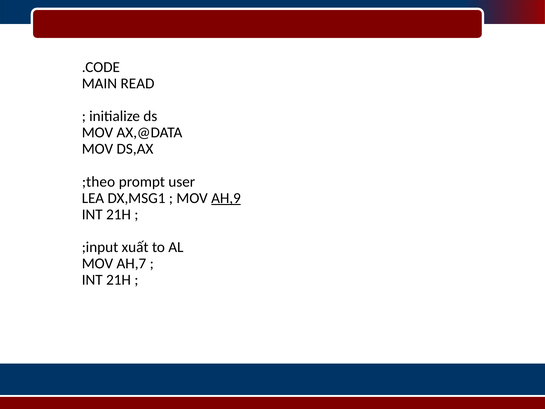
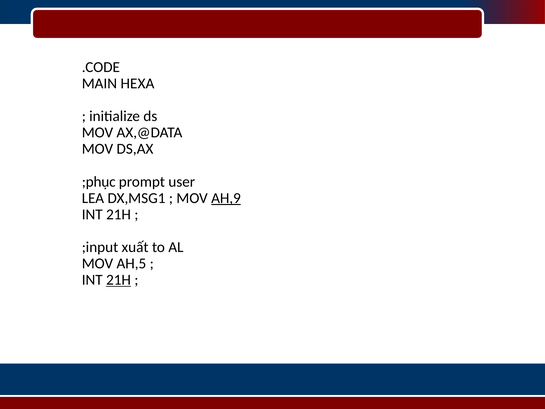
READ: READ -> HEXA
;theo: ;theo -> ;phục
AH,7: AH,7 -> AH,5
21H at (119, 280) underline: none -> present
